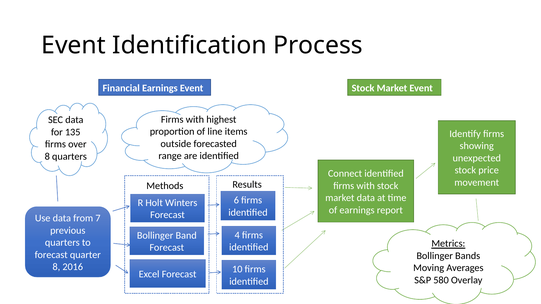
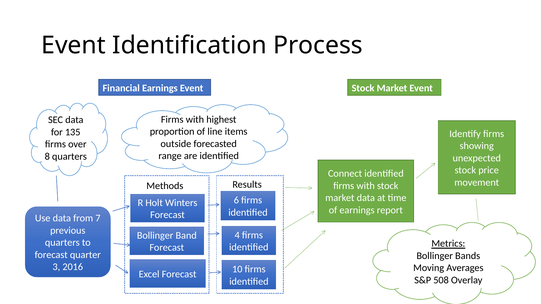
8 at (56, 267): 8 -> 3
580: 580 -> 508
